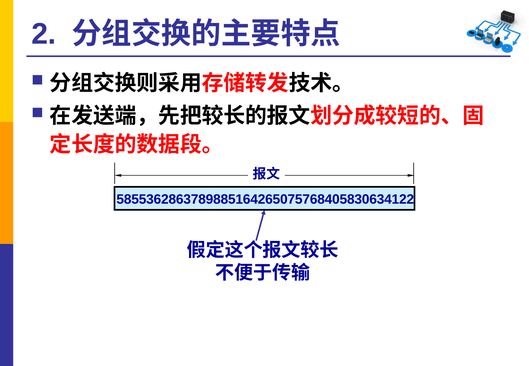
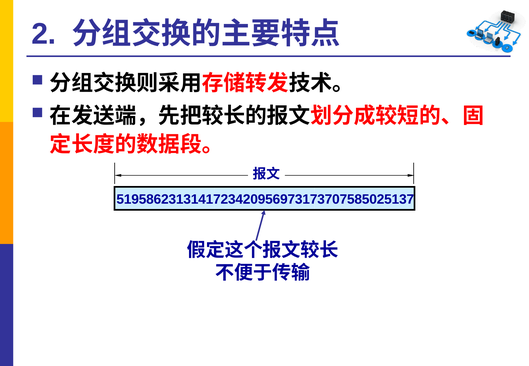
5855362863789885164265075768405830634122: 5855362863789885164265075768405830634122 -> 5195862313141723420956973173707585025137
